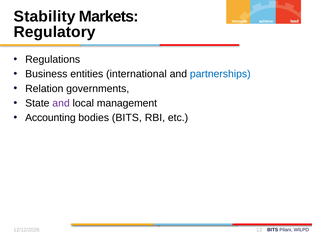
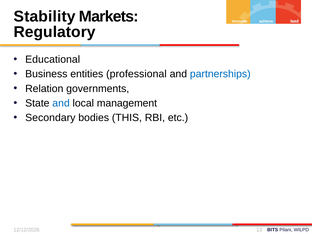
Regulations: Regulations -> Educational
international: international -> professional
and at (61, 103) colour: purple -> blue
Accounting: Accounting -> Secondary
bodies BITS: BITS -> THIS
